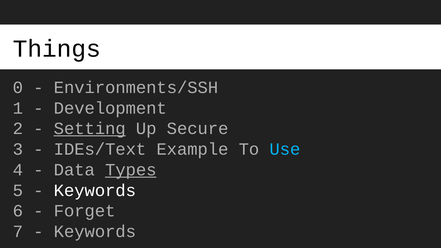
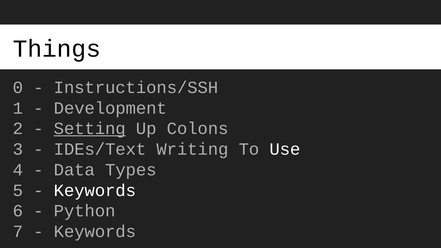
Environments/SSH: Environments/SSH -> Instructions/SSH
Secure: Secure -> Colons
Example: Example -> Writing
Use colour: light blue -> white
Types underline: present -> none
Forget: Forget -> Python
